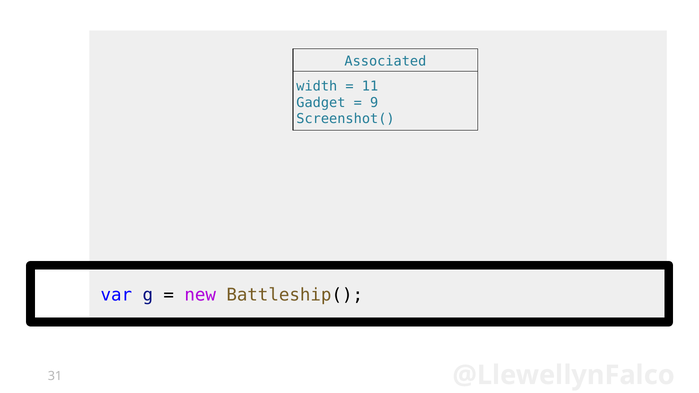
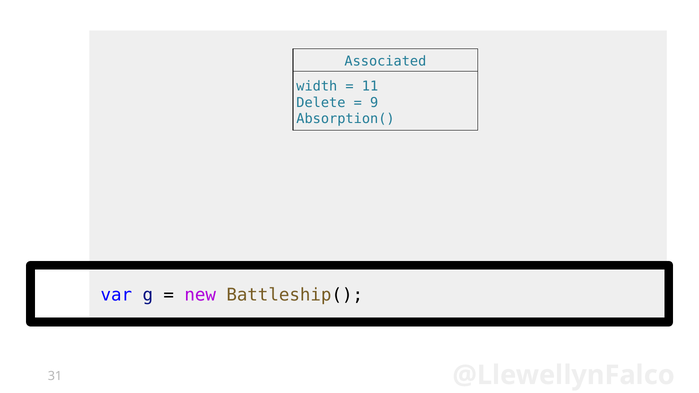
Gadget: Gadget -> Delete
Screenshot(: Screenshot( -> Absorption(
